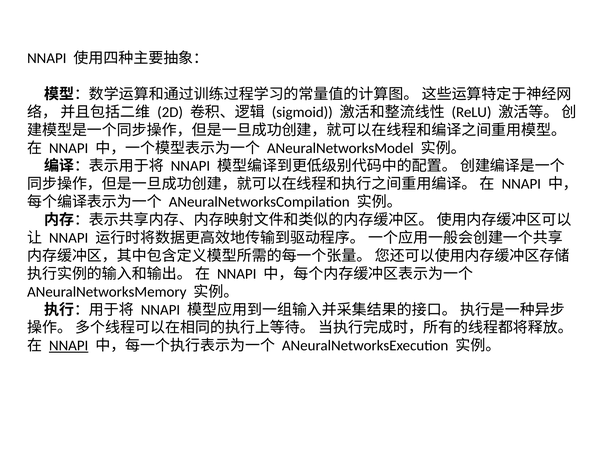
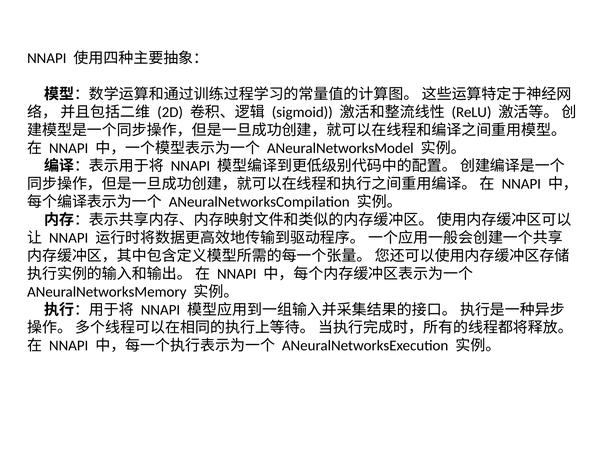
NNAPI at (69, 346) underline: present -> none
